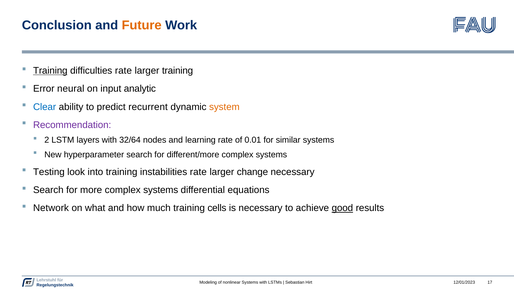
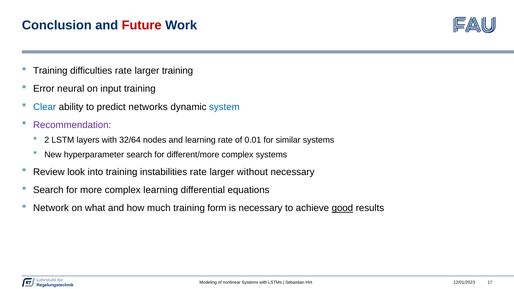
Future colour: orange -> red
Training at (50, 71) underline: present -> none
input analytic: analytic -> training
recurrent: recurrent -> networks
system colour: orange -> blue
Testing: Testing -> Review
change: change -> without
more complex systems: systems -> learning
cells: cells -> form
